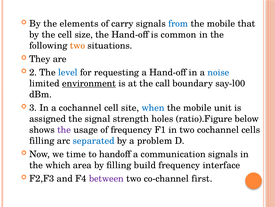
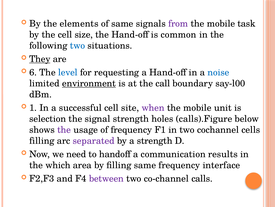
of carry: carry -> same
from colour: blue -> purple
that: that -> task
two at (77, 46) colour: orange -> blue
They underline: none -> present
2: 2 -> 6
3: 3 -> 1
a cochannel: cochannel -> successful
when colour: blue -> purple
assigned: assigned -> selection
ratio).Figure: ratio).Figure -> calls).Figure
separated colour: blue -> purple
a problem: problem -> strength
time: time -> need
communication signals: signals -> results
filling build: build -> same
first: first -> calls
